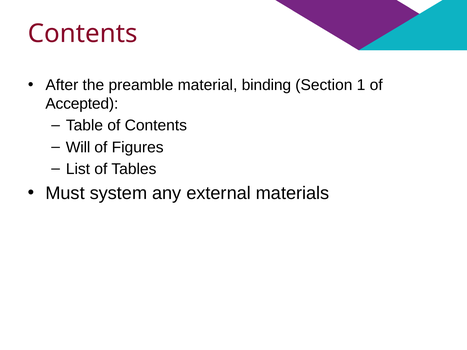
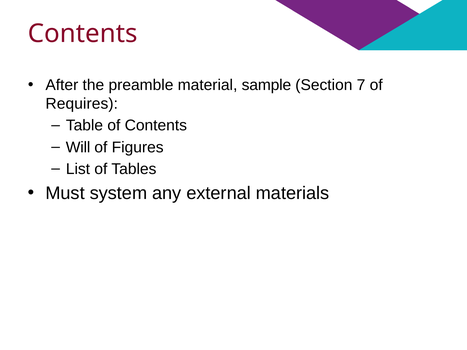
binding: binding -> sample
1: 1 -> 7
Accepted: Accepted -> Requires
